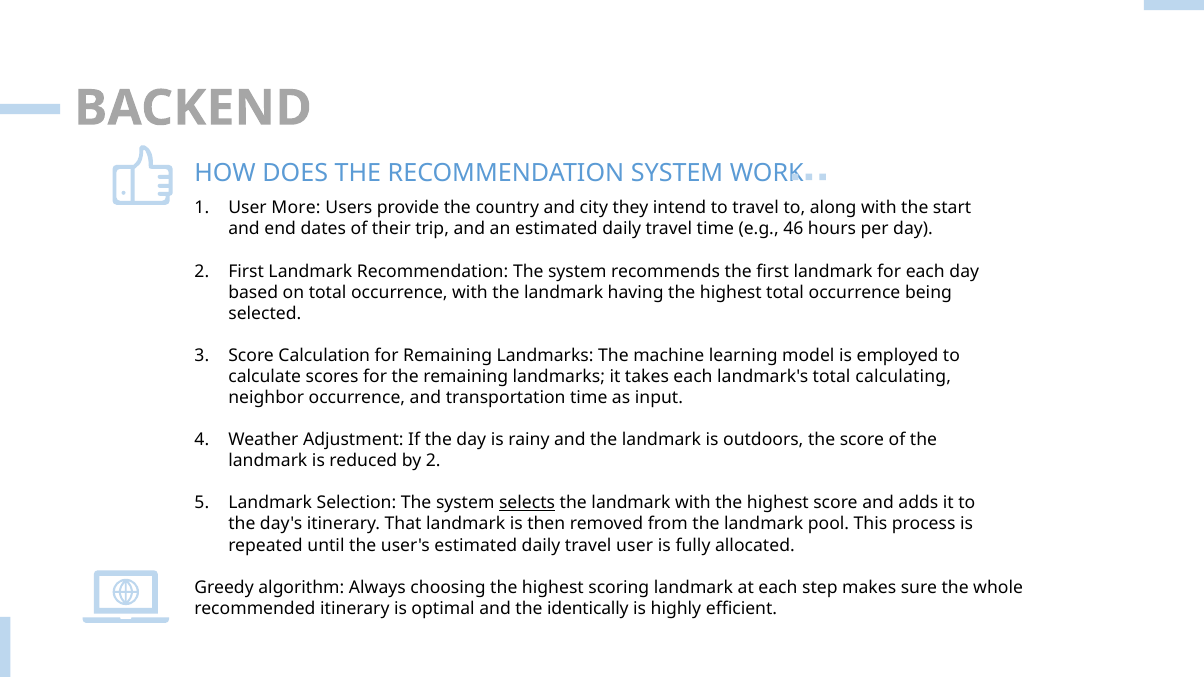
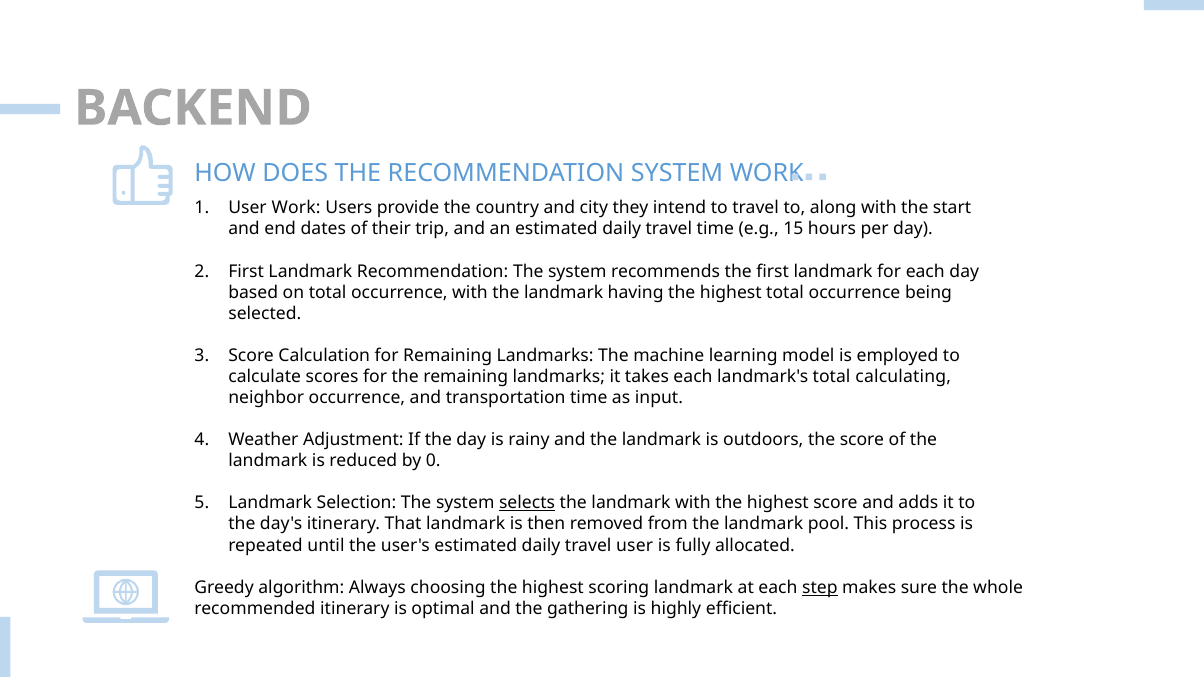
User More: More -> Work
46: 46 -> 15
by 2: 2 -> 0
step underline: none -> present
identically: identically -> gathering
